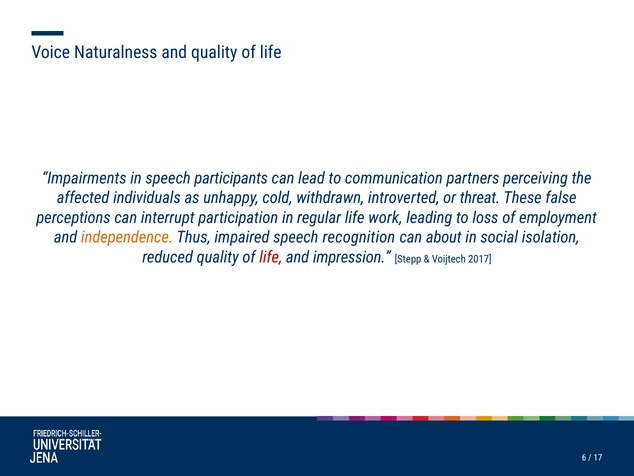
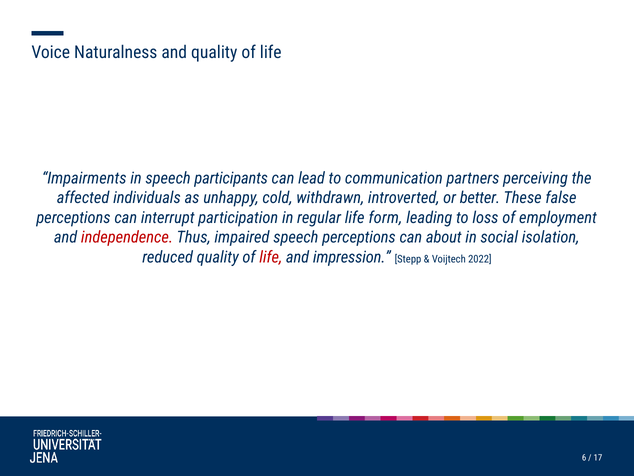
threat: threat -> better
work: work -> form
independence colour: orange -> red
speech recognition: recognition -> perceptions
2017: 2017 -> 2022
